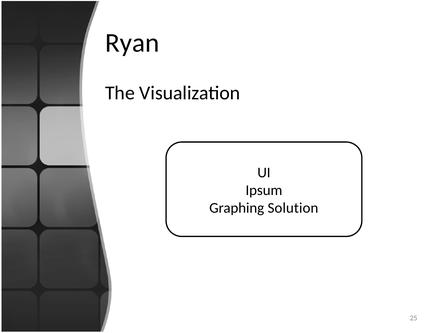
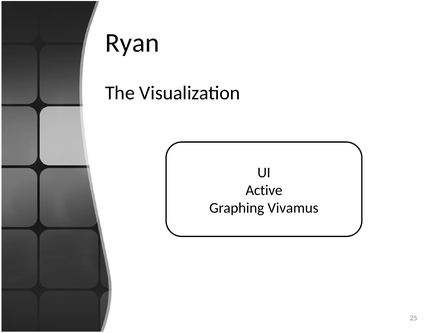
Ipsum: Ipsum -> Active
Solution: Solution -> Vivamus
